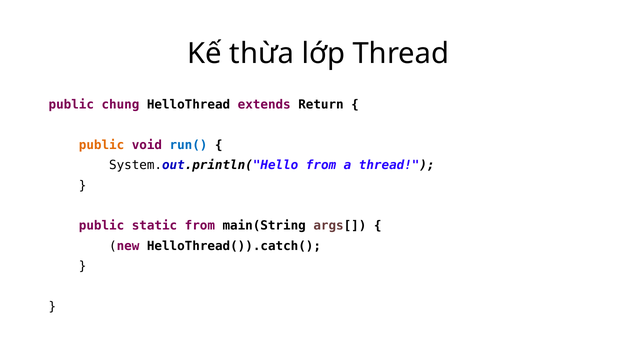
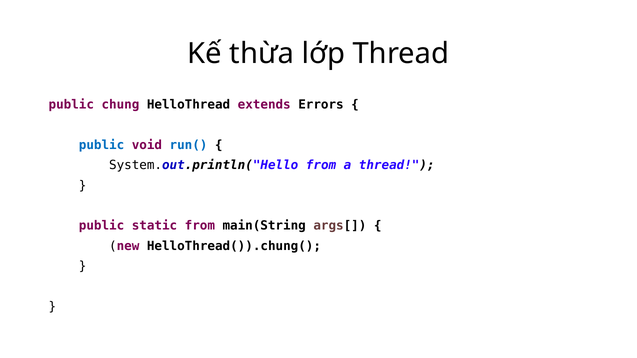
Return: Return -> Errors
public at (102, 145) colour: orange -> blue
HelloThread()).catch(: HelloThread()).catch( -> HelloThread()).chung(
